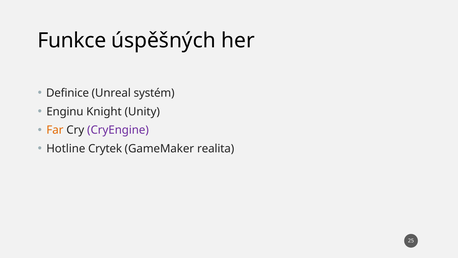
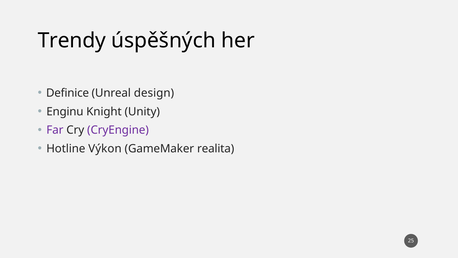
Funkce: Funkce -> Trendy
systém: systém -> design
Far colour: orange -> purple
Crytek: Crytek -> Výkon
